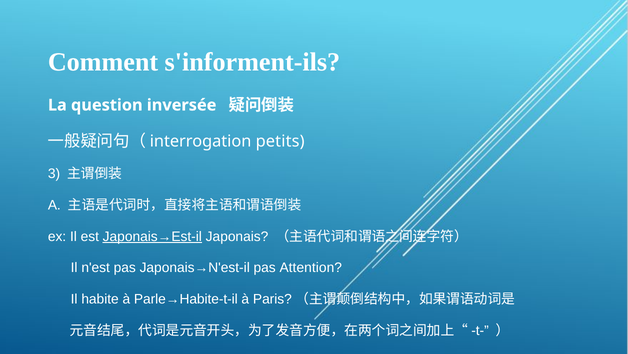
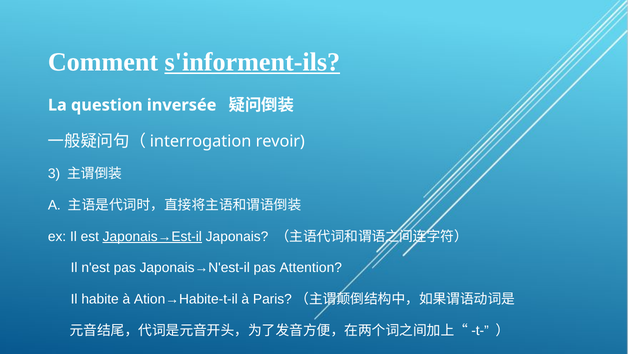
s'informent-ils underline: none -> present
petits: petits -> revoir
Parle→Habite-t-il: Parle→Habite-t-il -> Ation→Habite-t-il
